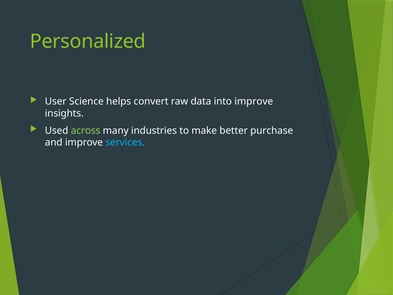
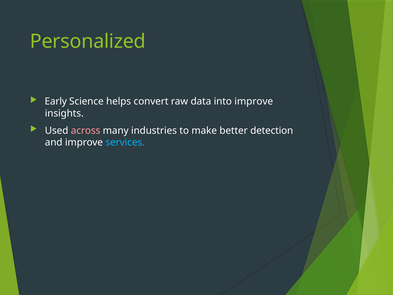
User: User -> Early
across colour: light green -> pink
purchase: purchase -> detection
